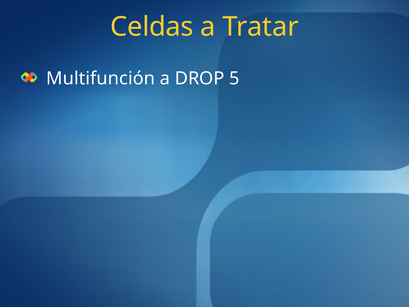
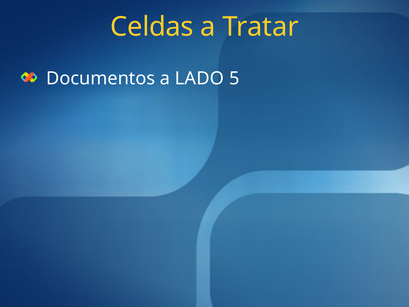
Multifunción: Multifunción -> Documentos
DROP: DROP -> LADO
